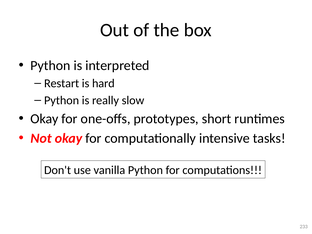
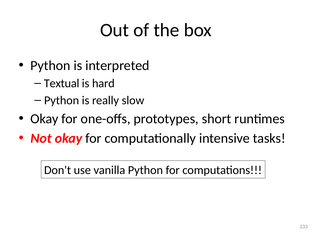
Restart: Restart -> Textual
